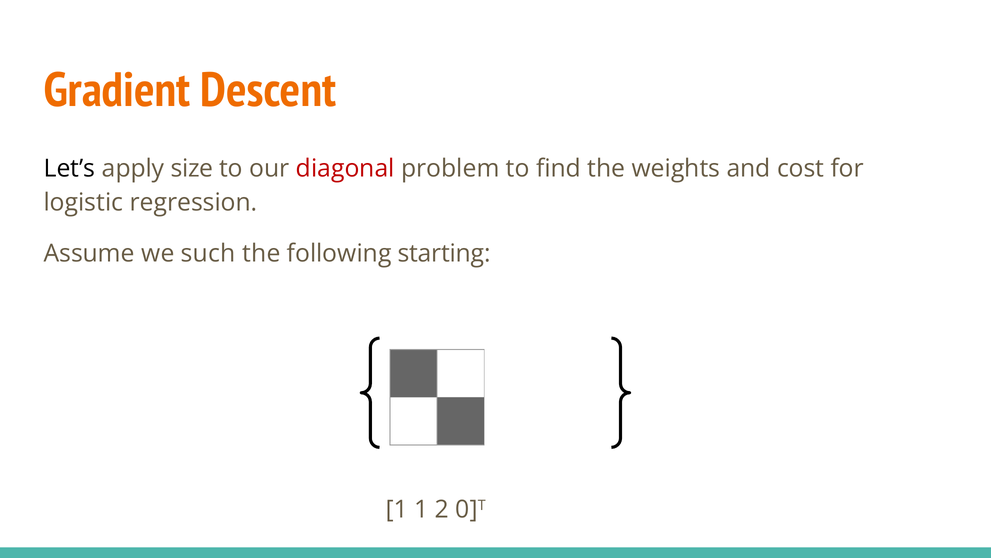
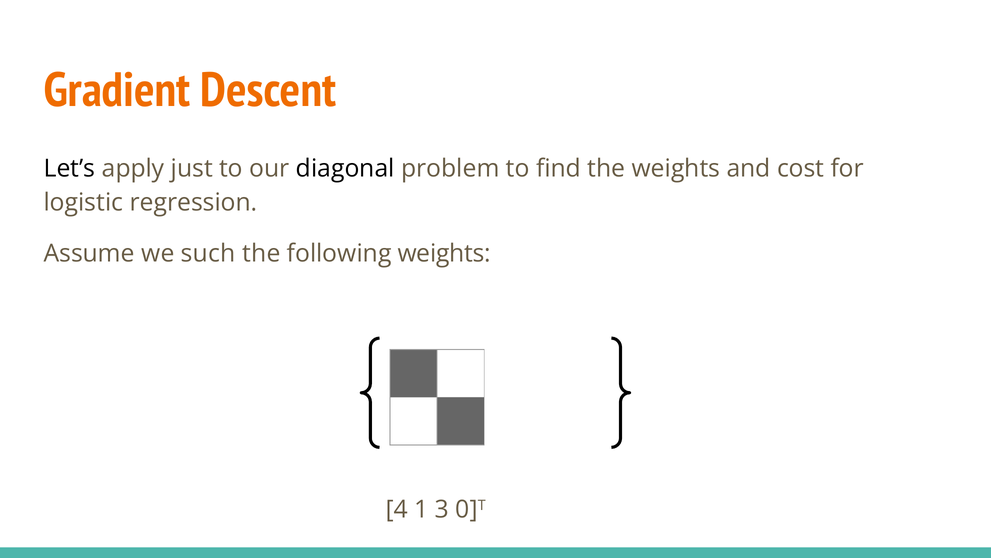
size: size -> just
diagonal colour: red -> black
following starting: starting -> weights
1 at (397, 509): 1 -> 4
2: 2 -> 3
